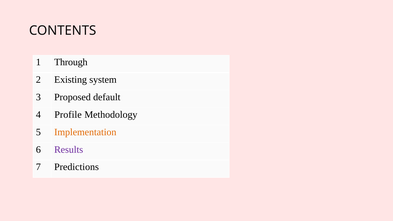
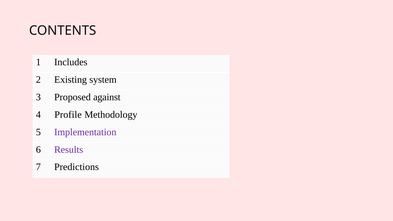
Through: Through -> Includes
default: default -> against
Implementation colour: orange -> purple
